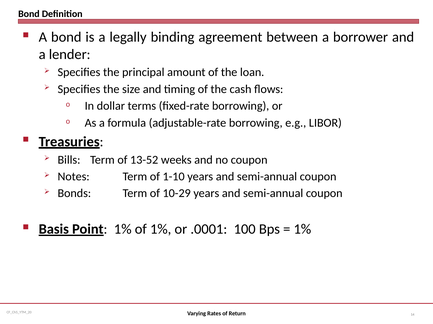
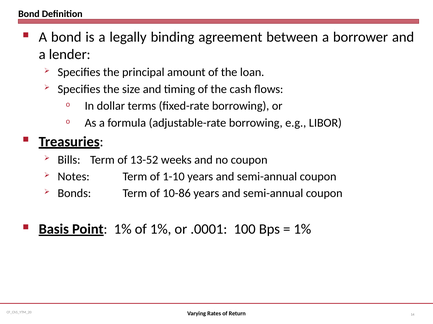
10-29: 10-29 -> 10-86
